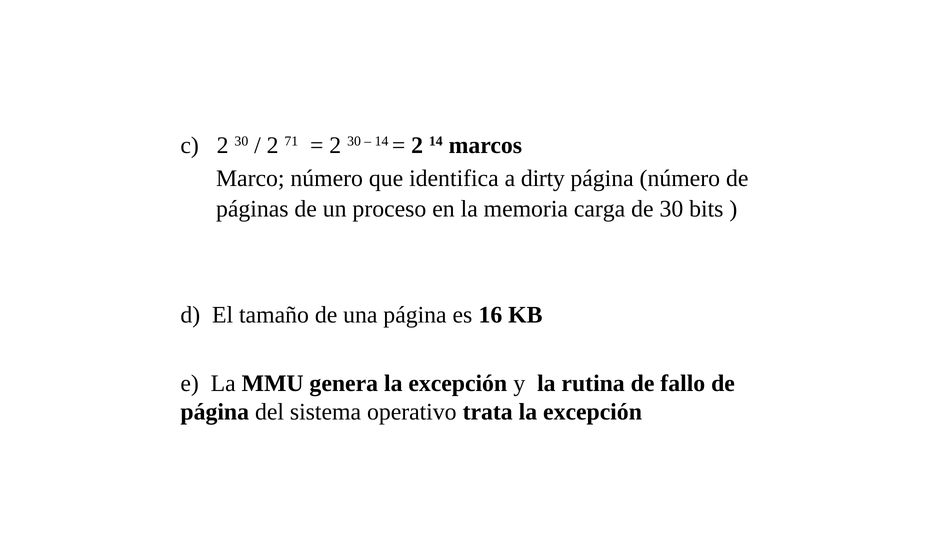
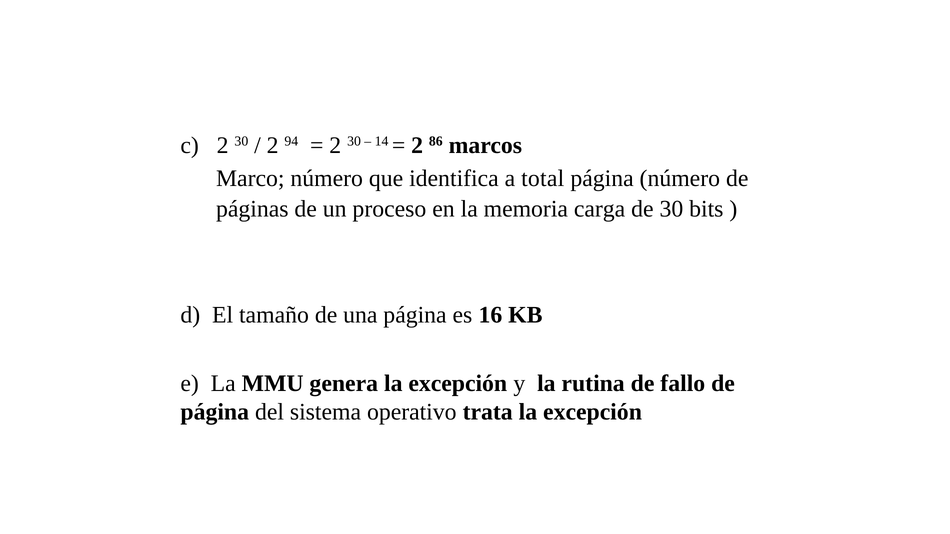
71: 71 -> 94
2 14: 14 -> 86
dirty: dirty -> total
